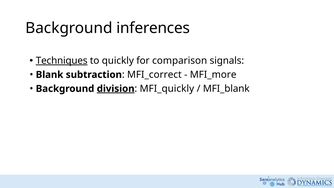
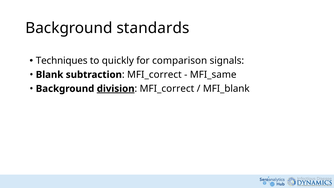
inferences: inferences -> standards
Techniques underline: present -> none
MFI_more: MFI_more -> MFI_same
MFI_quickly at (167, 89): MFI_quickly -> MFI_correct
